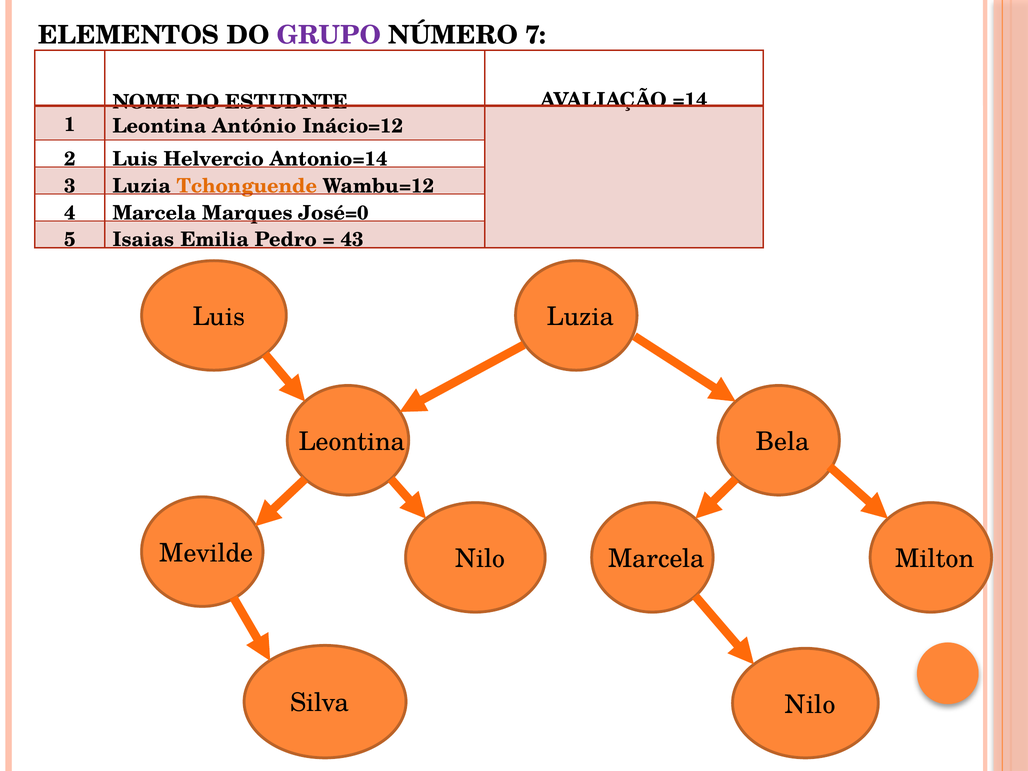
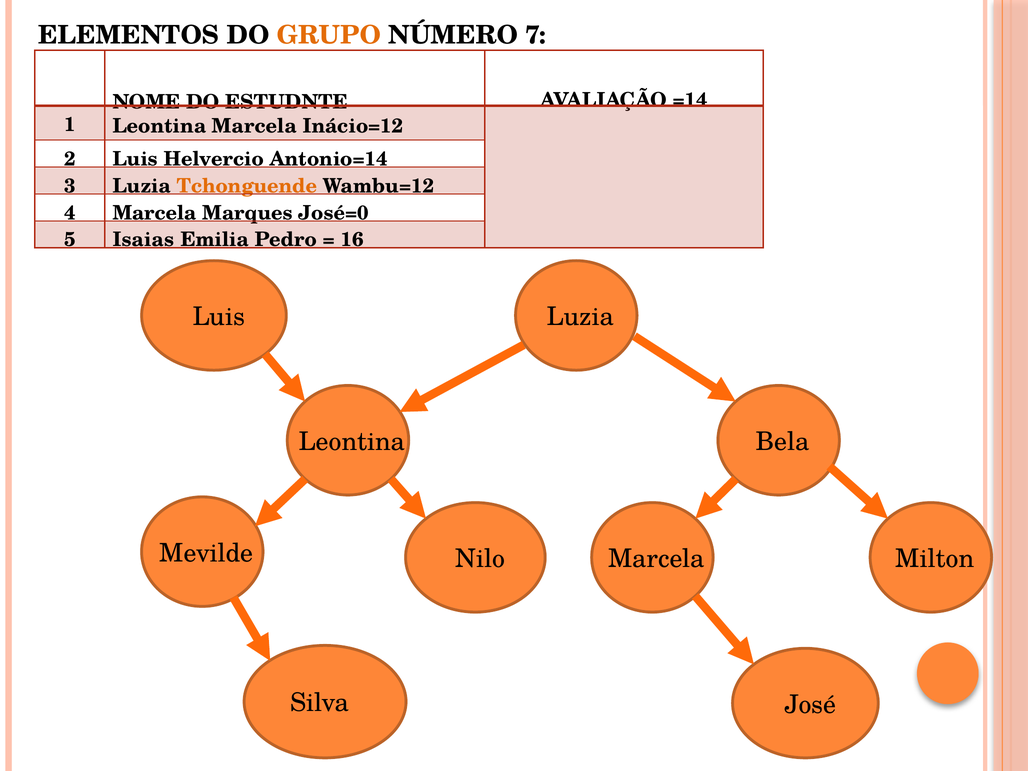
GRUPO colour: purple -> orange
Leontina António: António -> Marcela
43: 43 -> 16
Nilo at (810, 705): Nilo -> José
